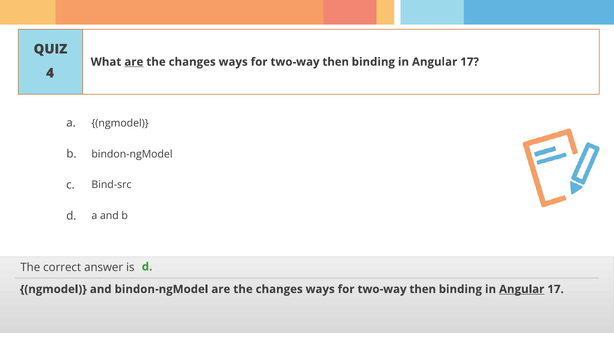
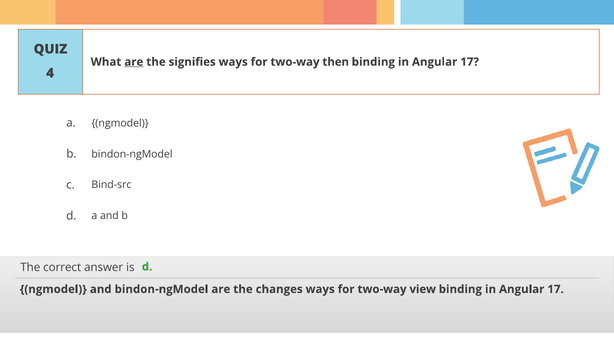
changes at (192, 62): changes -> signifies
then at (423, 290): then -> view
Angular at (522, 290) underline: present -> none
